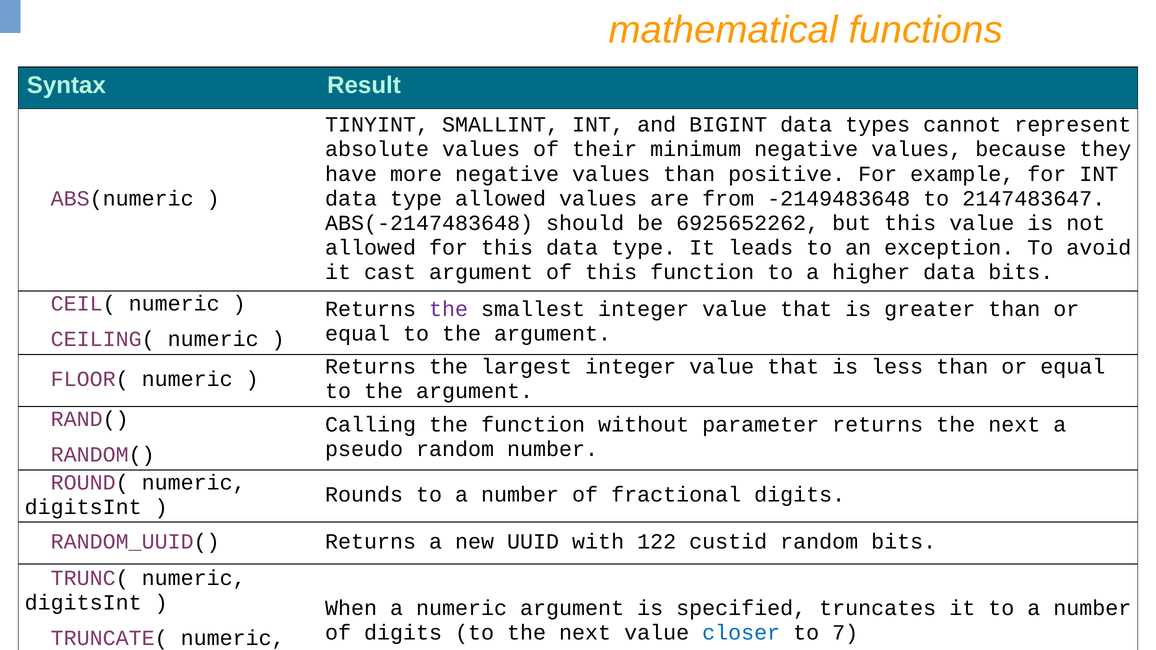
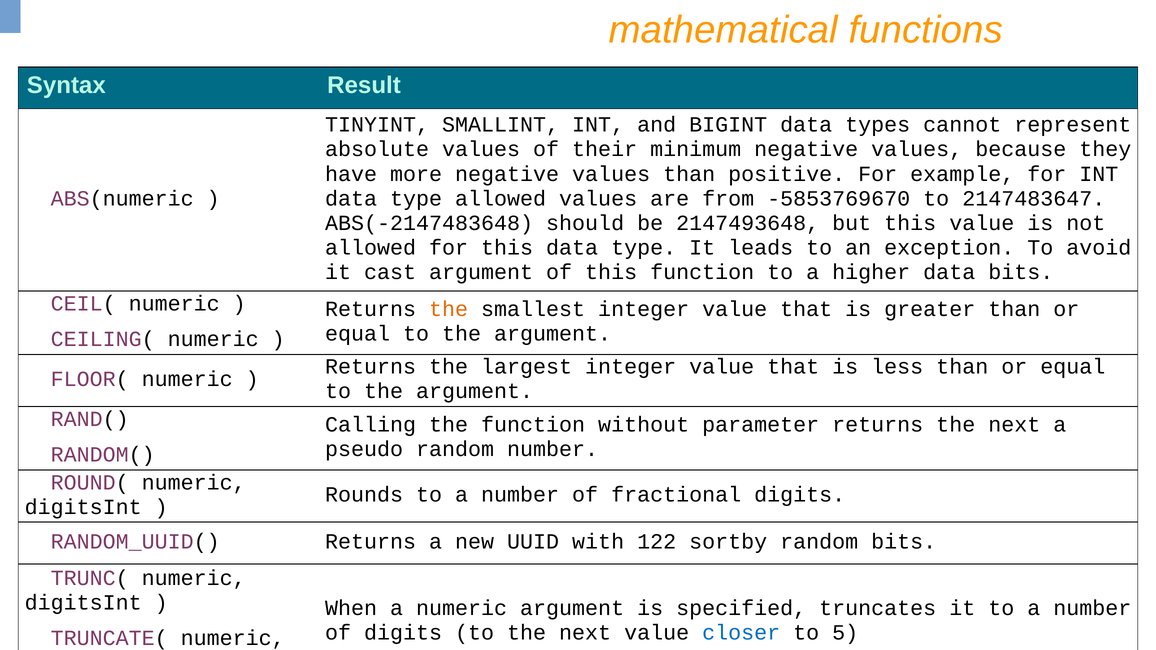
-2149483648: -2149483648 -> -5853769670
6925652262: 6925652262 -> 2147493648
the at (449, 309) colour: purple -> orange
custid: custid -> sortby
7: 7 -> 5
